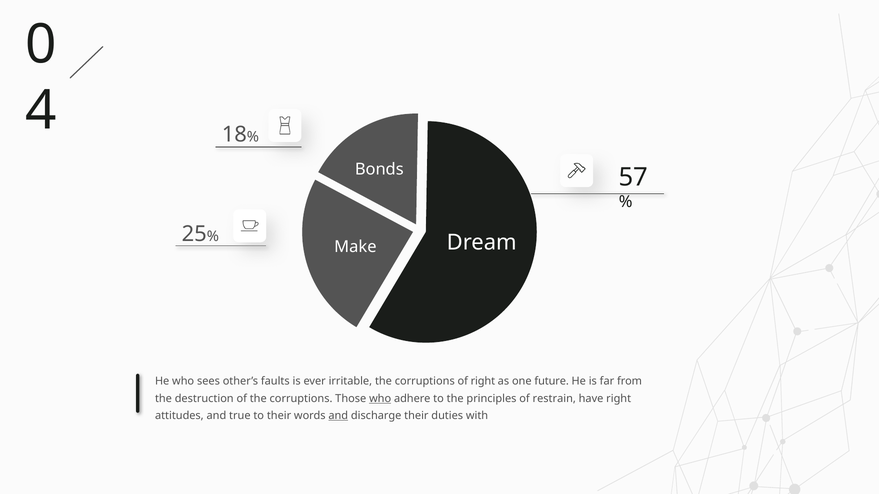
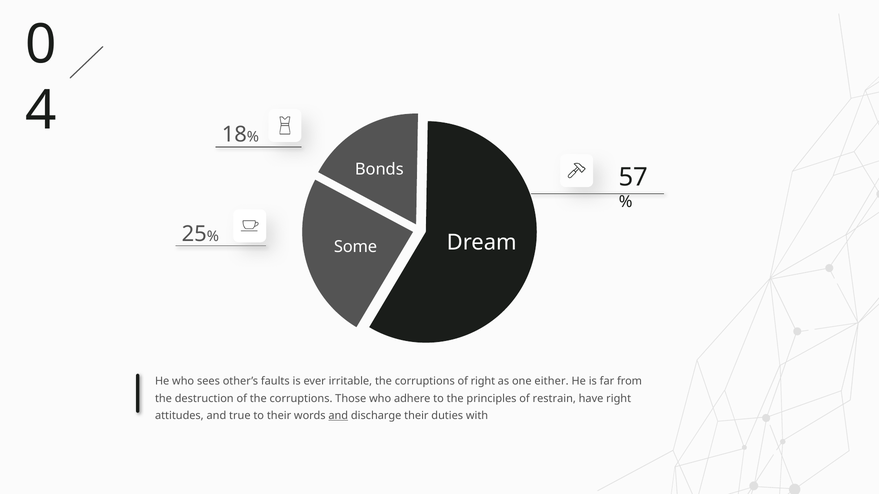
Make: Make -> Some
future: future -> either
who at (380, 399) underline: present -> none
